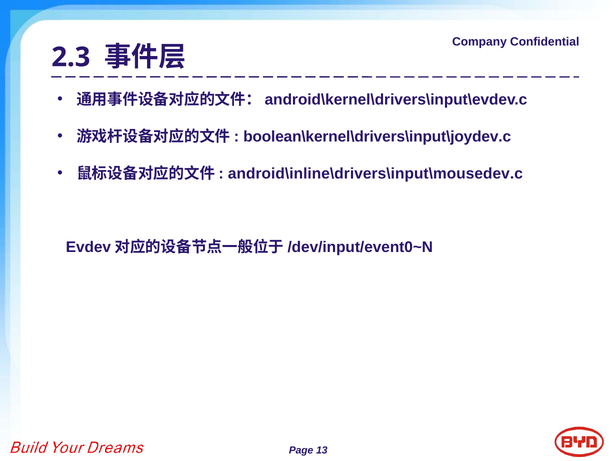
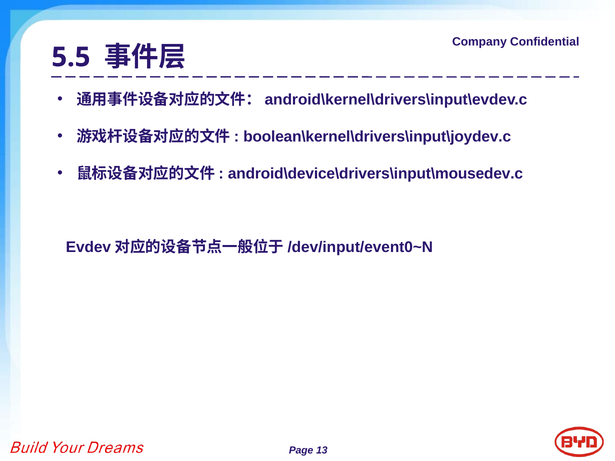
2.3: 2.3 -> 5.5
android\inline\drivers\input\mousedev.c: android\inline\drivers\input\mousedev.c -> android\device\drivers\input\mousedev.c
